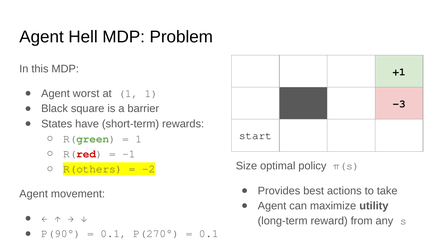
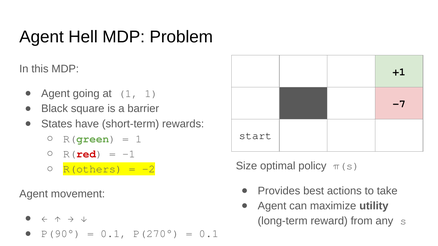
worst: worst -> going
-3: -3 -> -7
